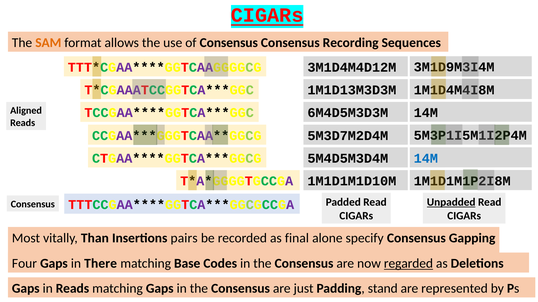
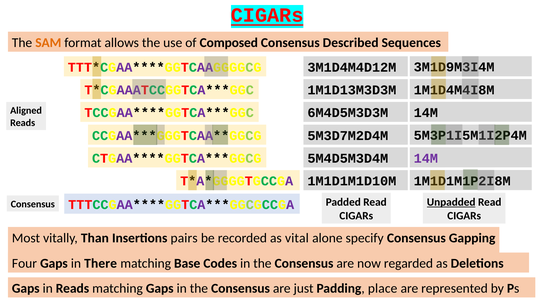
of Consensus: Consensus -> Composed
Recording: Recording -> Described
14M at (426, 159) colour: blue -> purple
final: final -> vital
regarded underline: present -> none
stand: stand -> place
